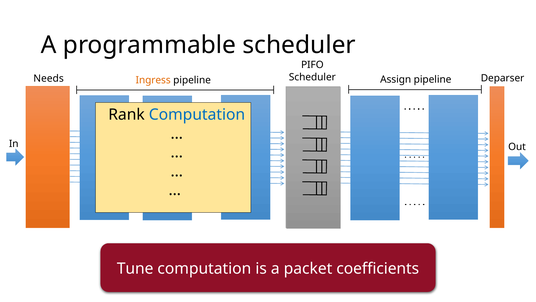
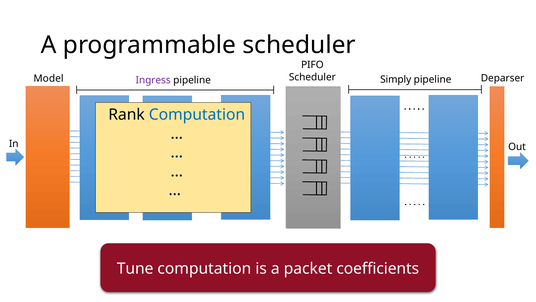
Needs: Needs -> Model
Ingress colour: orange -> purple
Assign: Assign -> Simply
